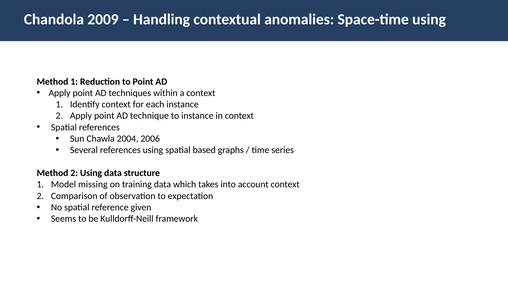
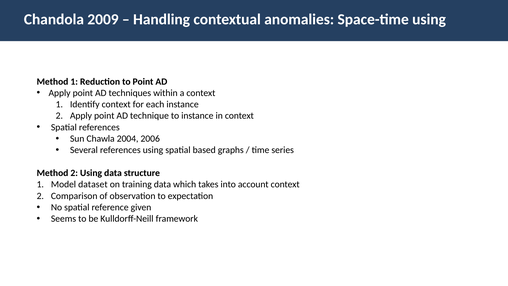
missing: missing -> dataset
